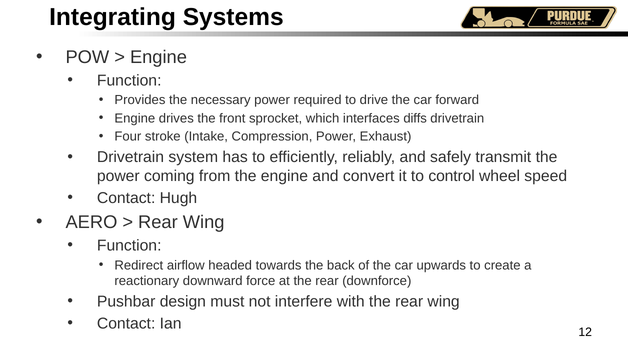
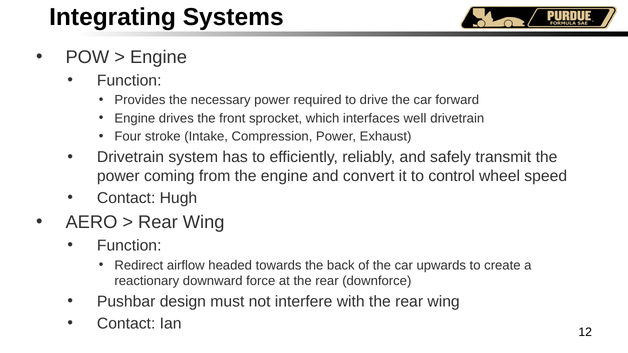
diffs: diffs -> well
